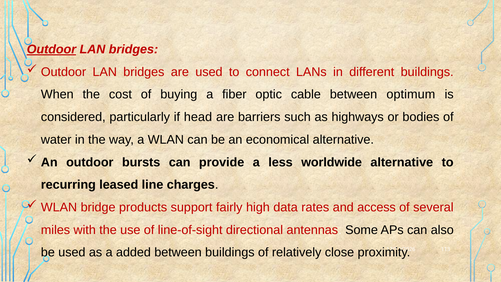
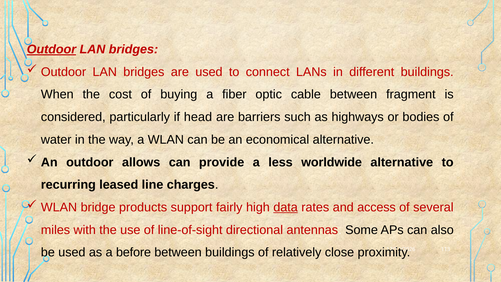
optimum: optimum -> fragment
bursts: bursts -> allows
data underline: none -> present
added: added -> before
